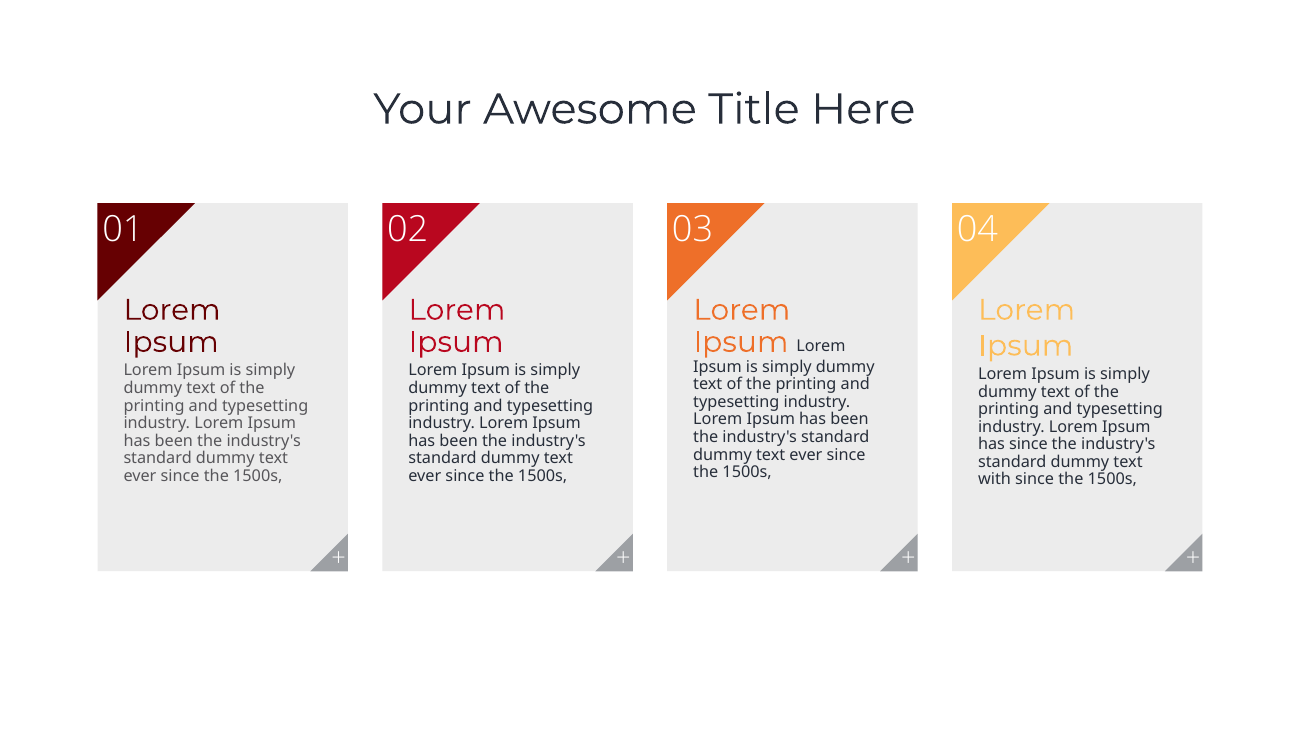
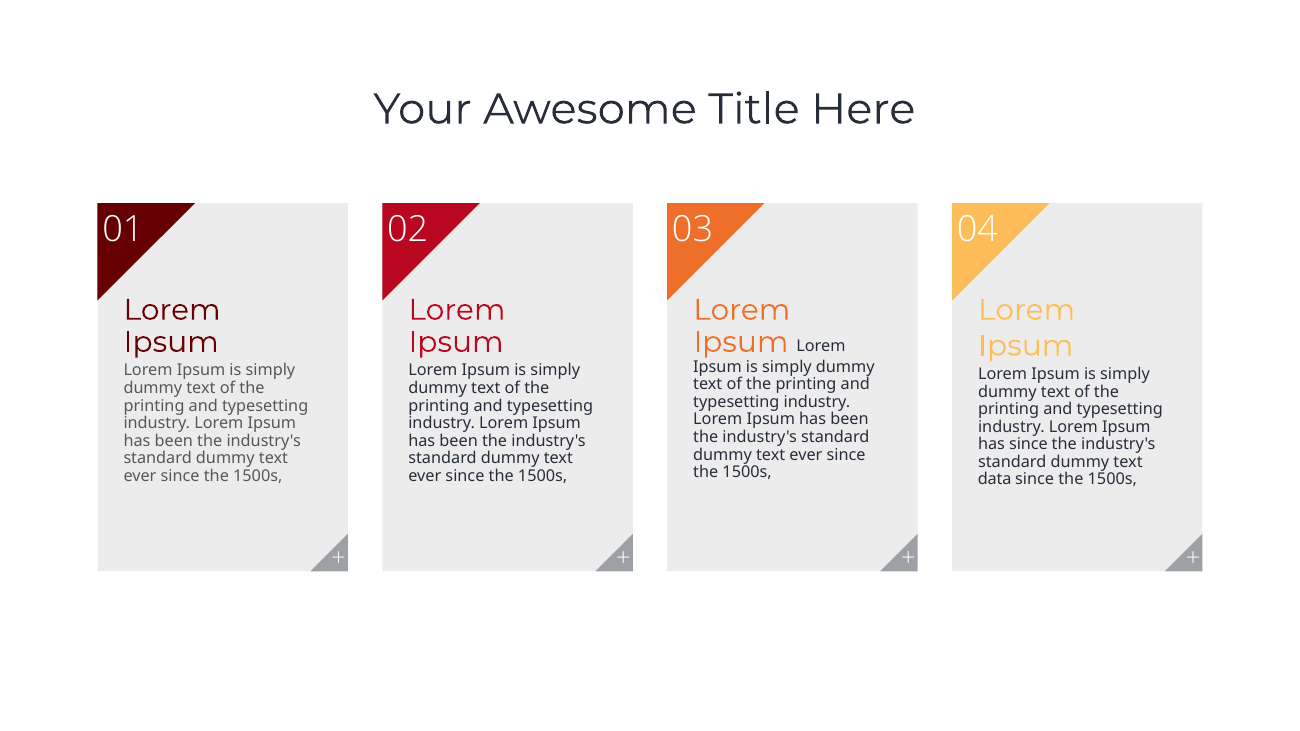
with: with -> data
